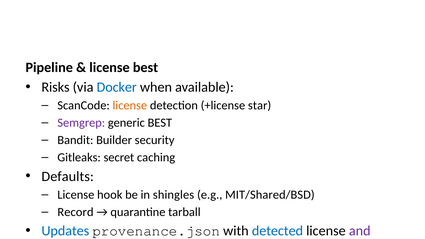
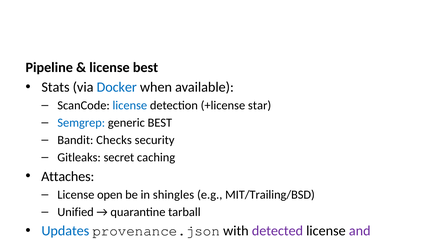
Risks: Risks -> Stats
license at (130, 106) colour: orange -> blue
Semgrep colour: purple -> blue
Builder: Builder -> Checks
Defaults: Defaults -> Attaches
hook: hook -> open
MIT/Shared/BSD: MIT/Shared/BSD -> MIT/Trailing/BSD
Record: Record -> Unified
detected colour: blue -> purple
